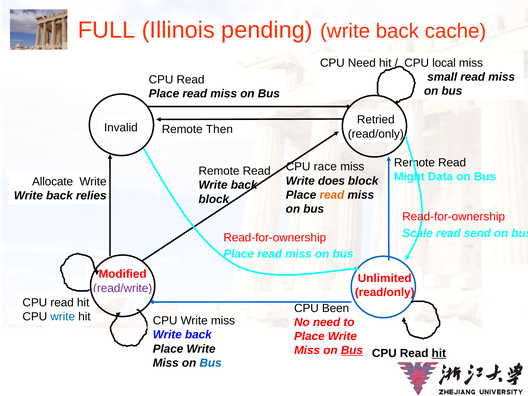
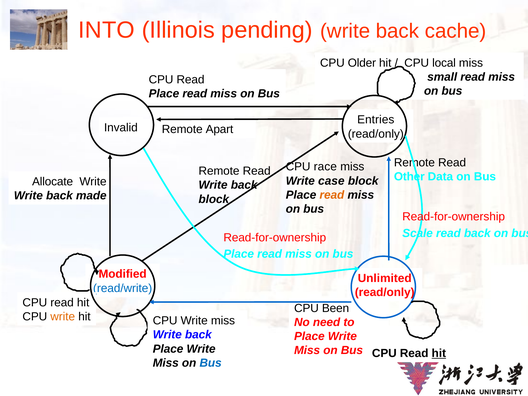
FULL: FULL -> INTO
CPU Need: Need -> Older
Retried: Retried -> Entries
Then: Then -> Apart
Might: Might -> Other
does: does -> case
relies: relies -> made
read send: send -> back
read/write colour: purple -> blue
write at (63, 317) colour: blue -> orange
Bus at (352, 350) underline: present -> none
